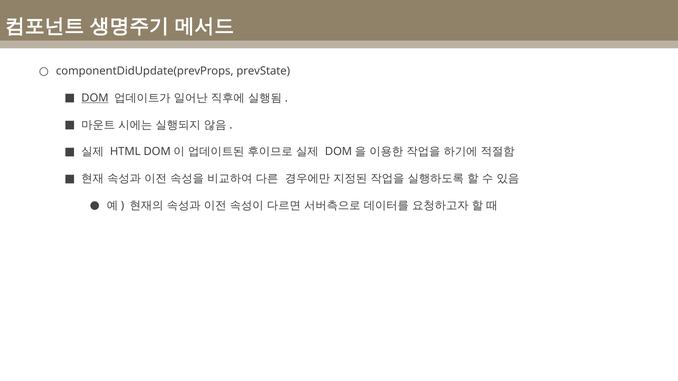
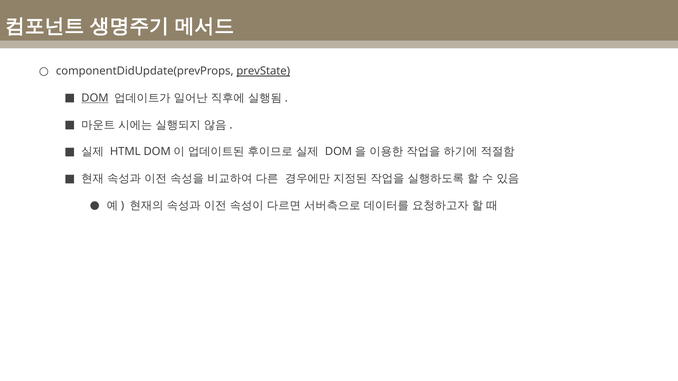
prevState underline: none -> present
